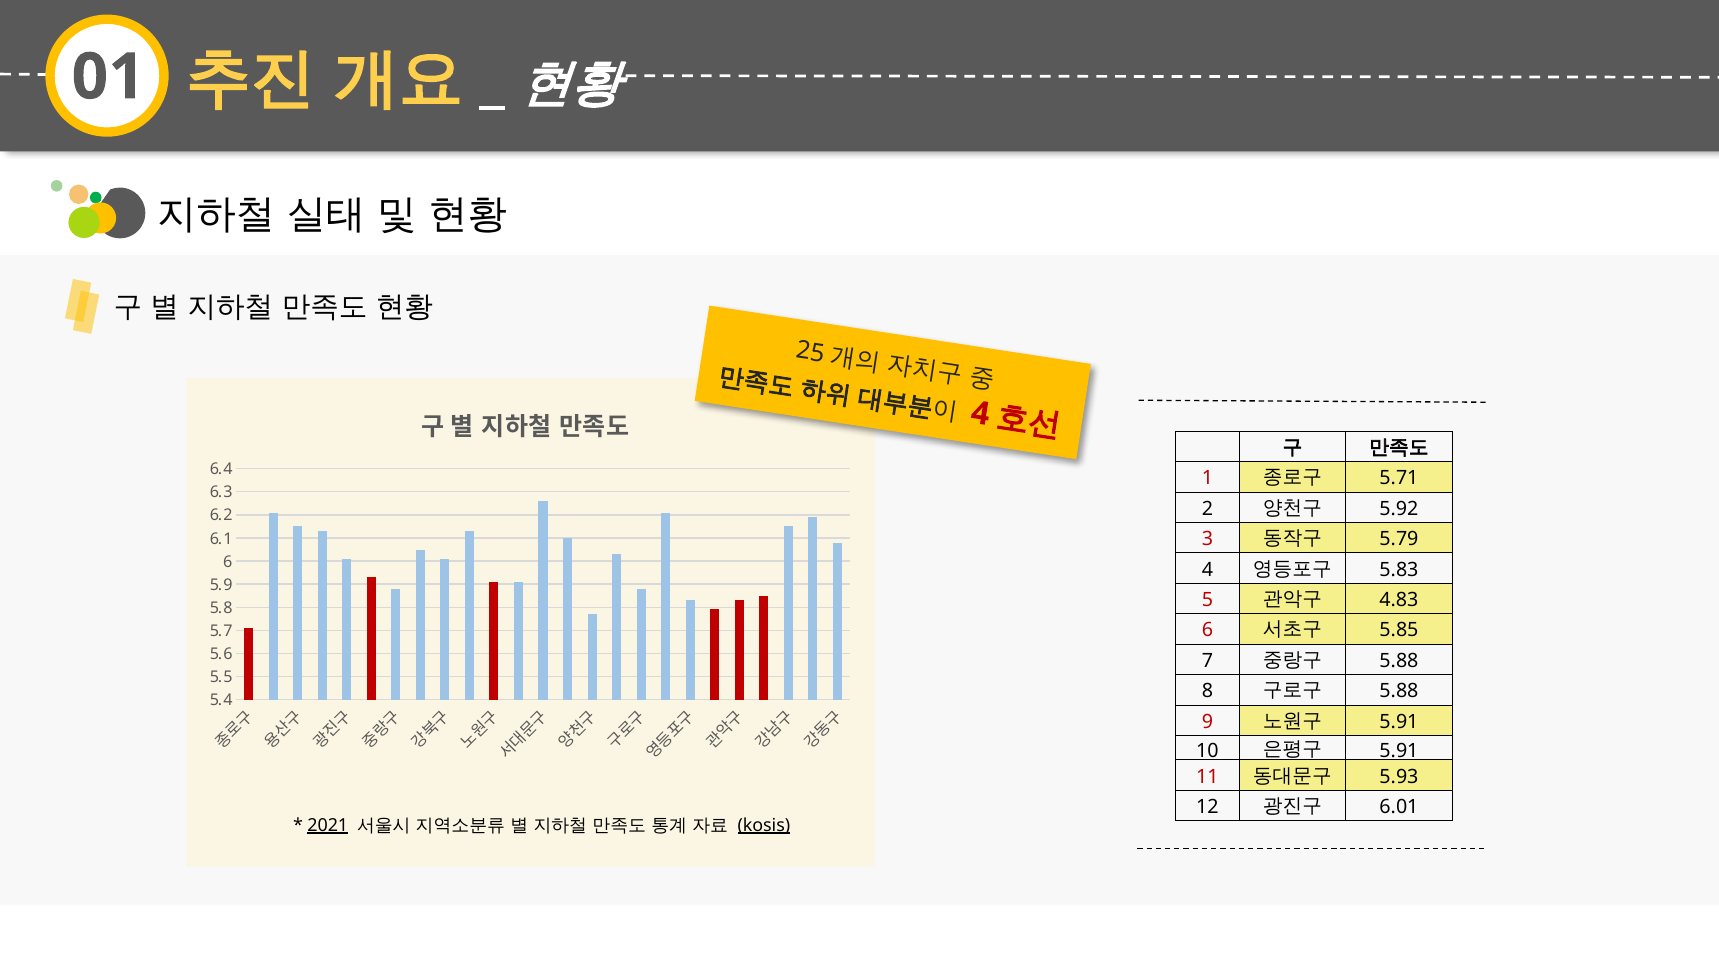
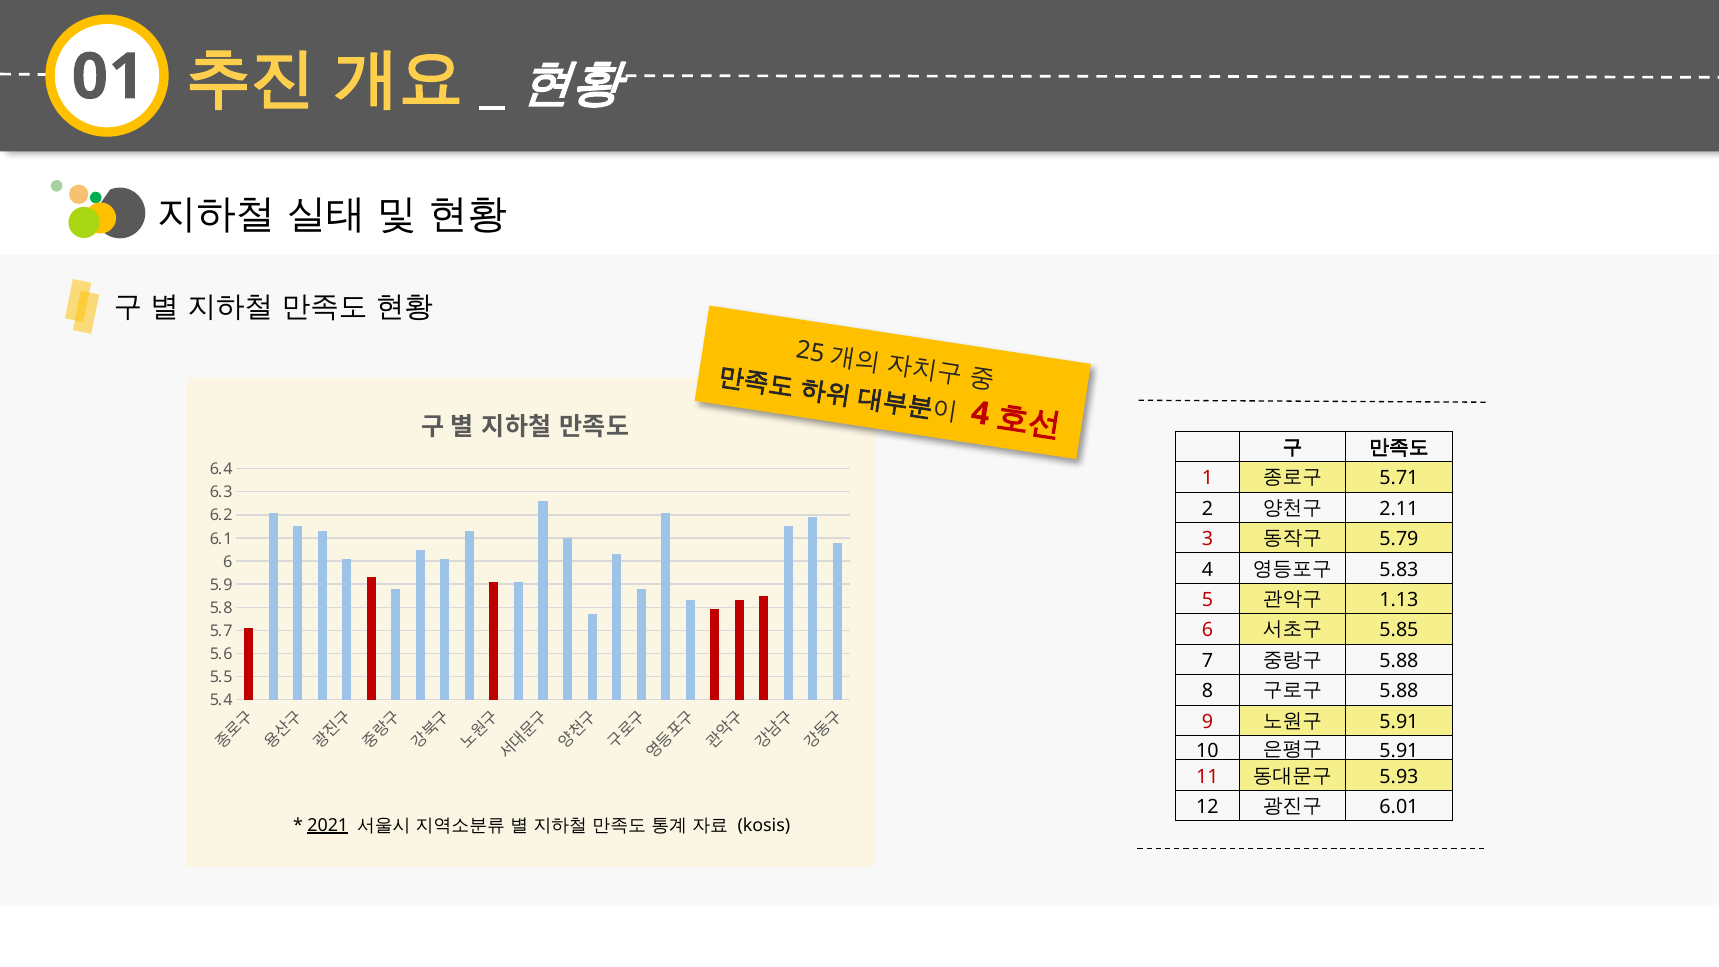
5.92: 5.92 -> 2.11
4.83: 4.83 -> 1.13
kosis underline: present -> none
